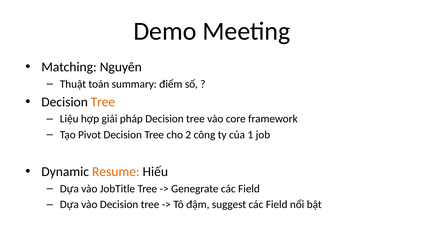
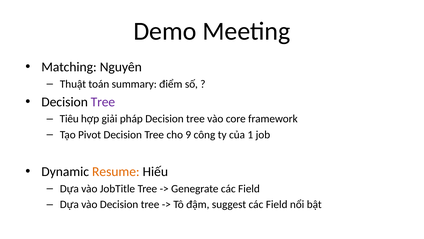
Tree at (103, 102) colour: orange -> purple
Liệu: Liệu -> Tiêu
2: 2 -> 9
